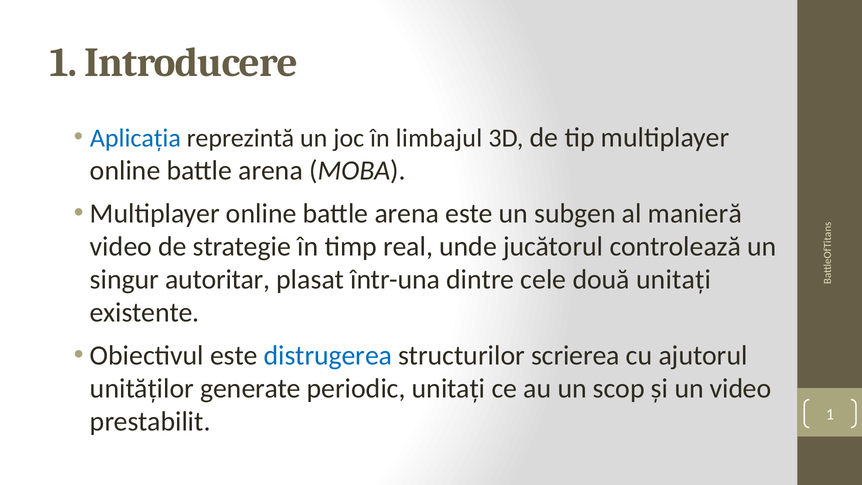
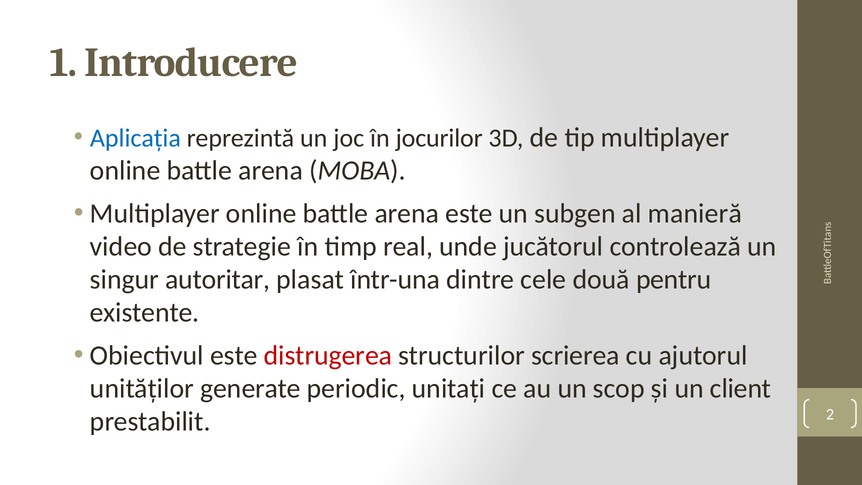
limbajul: limbajul -> jocurilor
două unitați: unitați -> pentru
distrugerea colour: blue -> red
un video: video -> client
prestabilit 1: 1 -> 2
